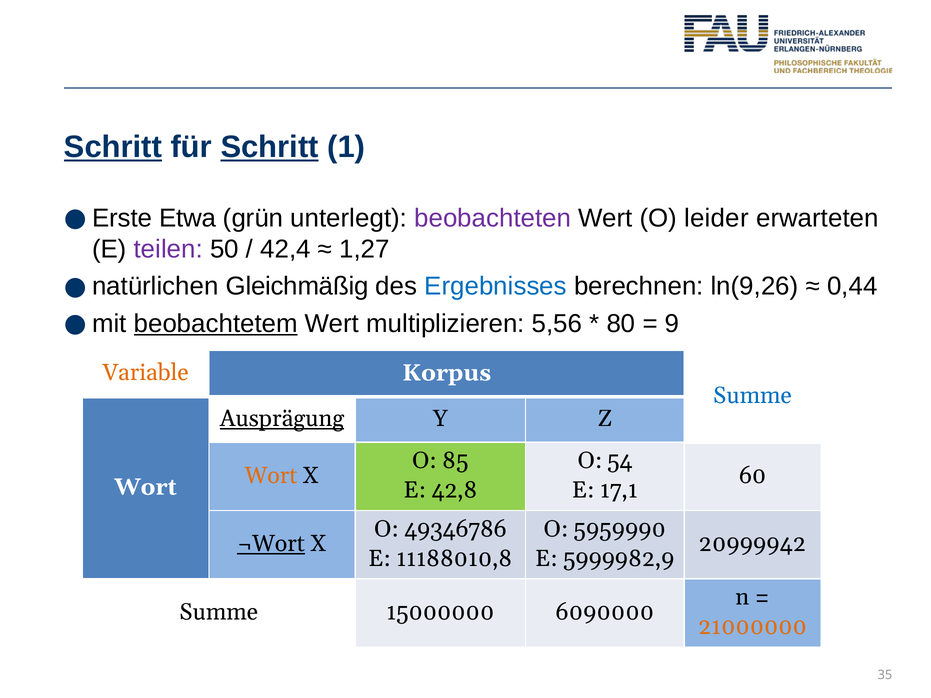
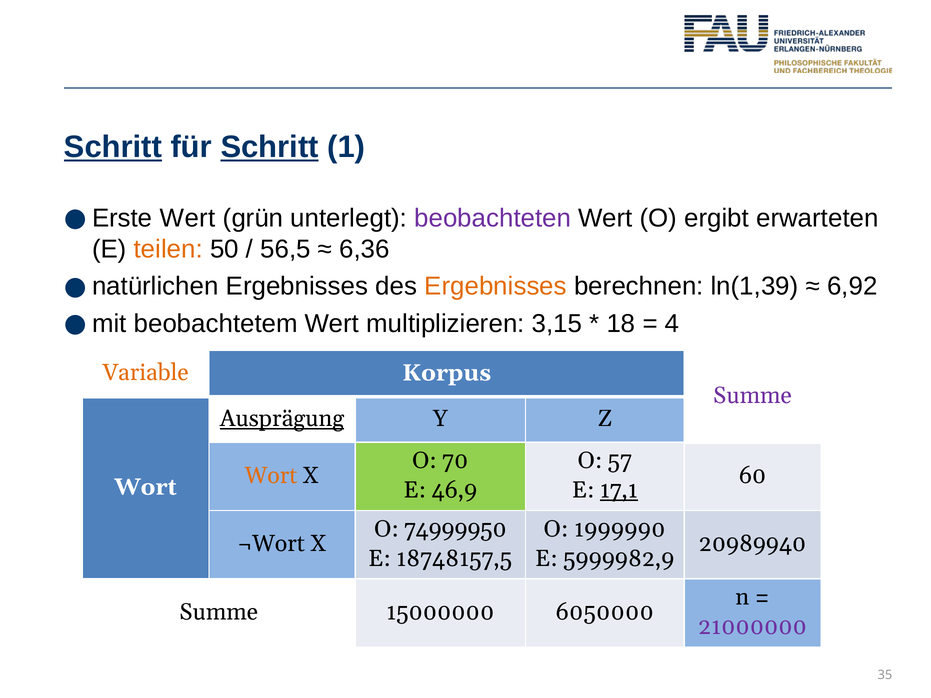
Etwa at (188, 218): Etwa -> Wert
leider: leider -> ergibt
teilen colour: purple -> orange
42,4: 42,4 -> 56,5
1,27: 1,27 -> 6,36
Gleichmäßig at (297, 286): Gleichmäßig -> Ergebnisses
Ergebnisses at (496, 286) colour: blue -> orange
ln(9,26: ln(9,26 -> ln(1,39
0,44: 0,44 -> 6,92
beobachtetem underline: present -> none
5,56: 5,56 -> 3,15
80: 80 -> 18
9: 9 -> 4
Summe at (753, 396) colour: blue -> purple
85: 85 -> 70
54: 54 -> 57
42,8: 42,8 -> 46,9
17,1 underline: none -> present
49346786: 49346786 -> 74999950
5959990: 5959990 -> 1999990
¬Wort underline: present -> none
20999942: 20999942 -> 20989940
11188010,8: 11188010,8 -> 18748157,5
6090000: 6090000 -> 6050000
21000000 colour: orange -> purple
